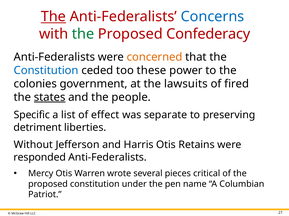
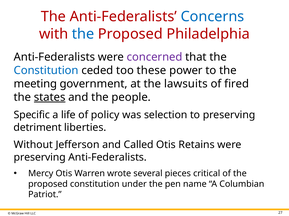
The at (53, 17) underline: present -> none
the at (83, 34) colour: green -> blue
Confederacy: Confederacy -> Philadelphia
concerned colour: orange -> purple
colonies: colonies -> meeting
list: list -> life
effect: effect -> policy
separate: separate -> selection
Harris: Harris -> Called
responded at (40, 158): responded -> preserving
